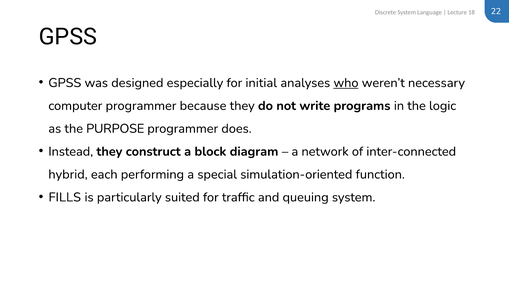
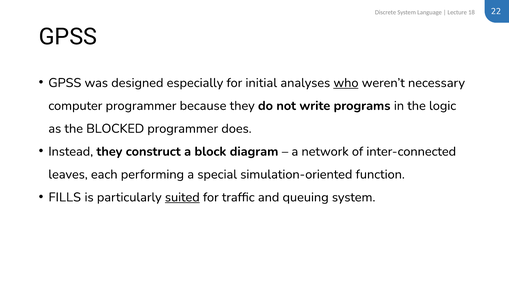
PURPOSE: PURPOSE -> BLOCKED
hybrid: hybrid -> leaves
suited underline: none -> present
